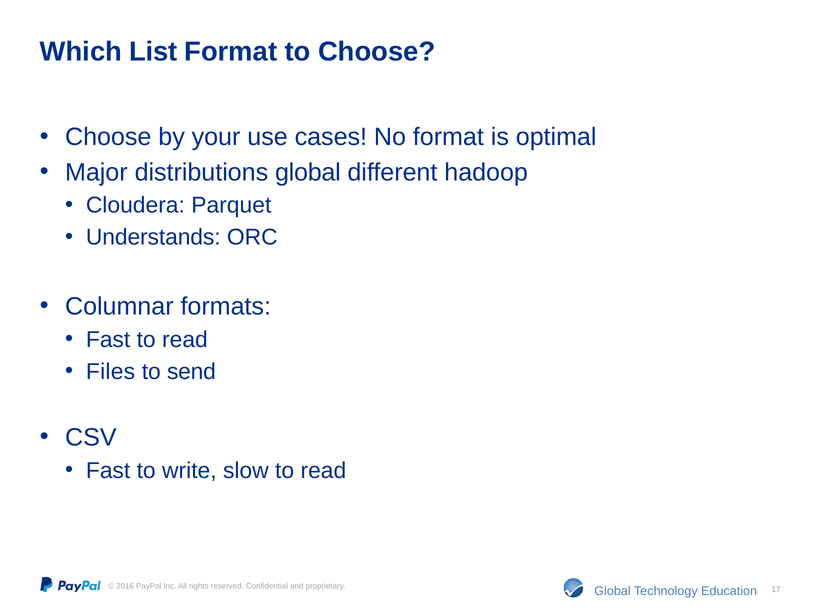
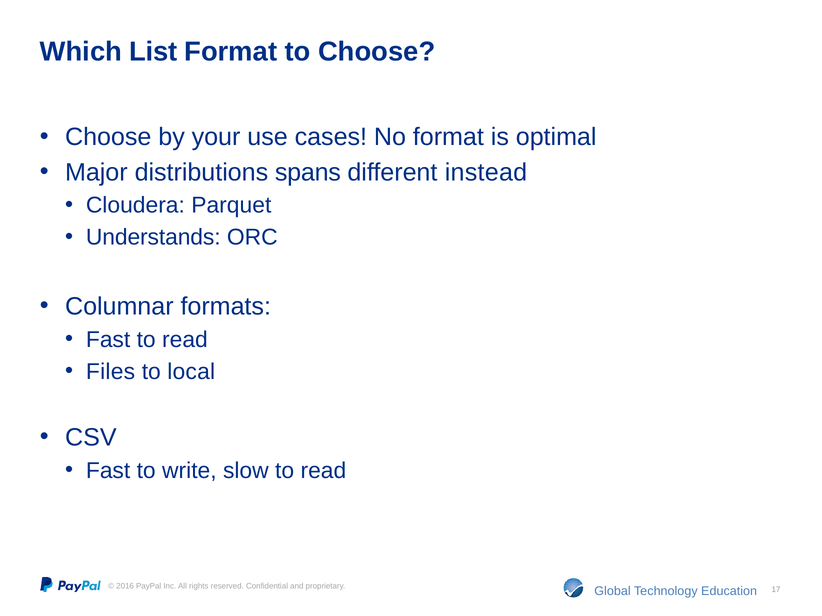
distributions global: global -> spans
hadoop: hadoop -> instead
send: send -> local
